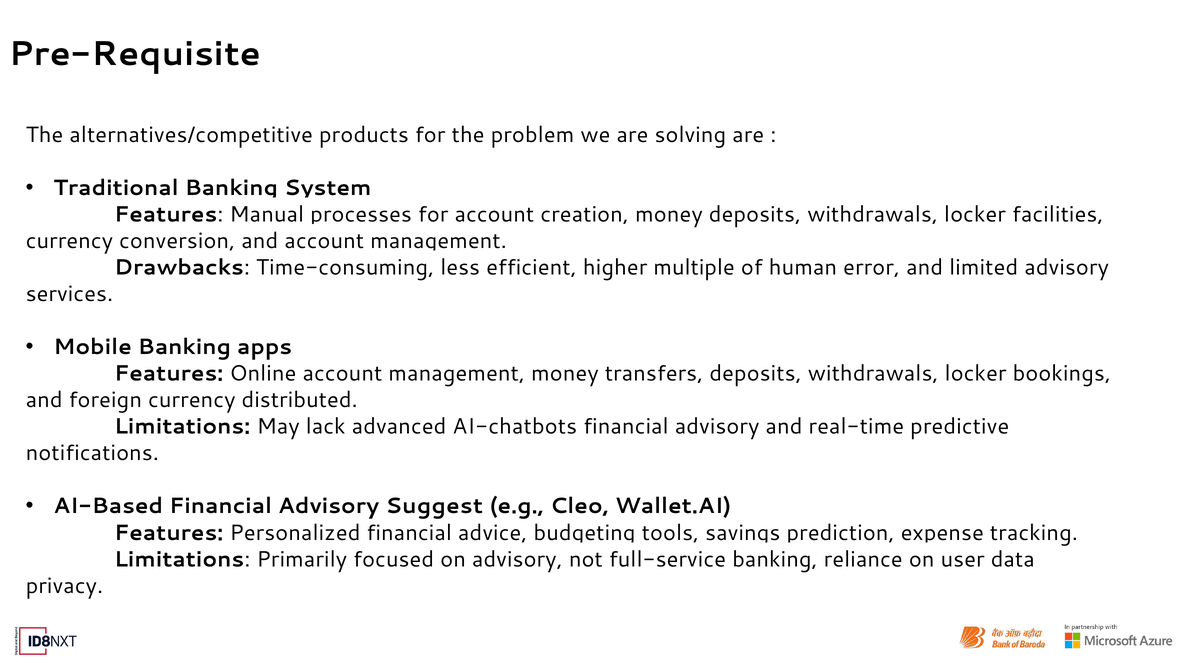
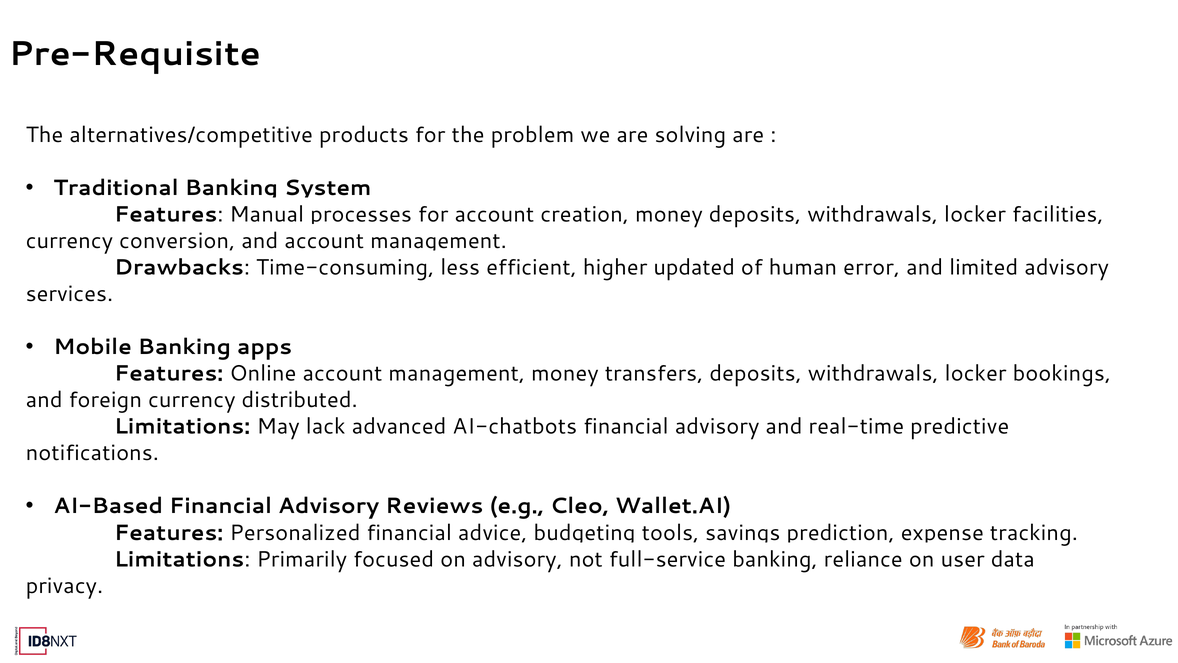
multiple: multiple -> updated
Suggest: Suggest -> Reviews
